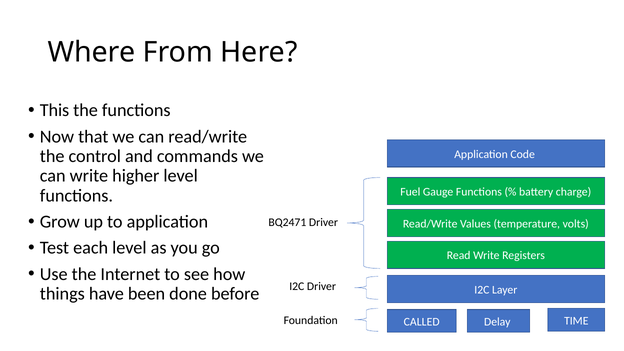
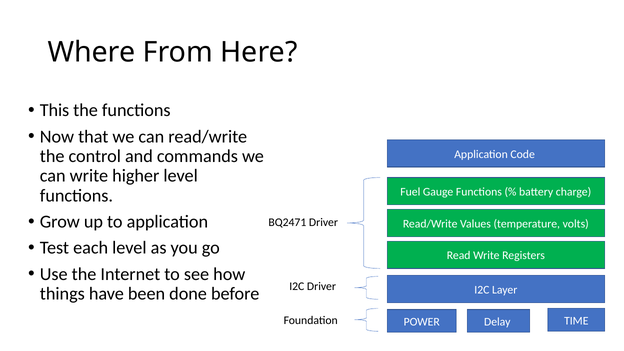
CALLED: CALLED -> POWER
